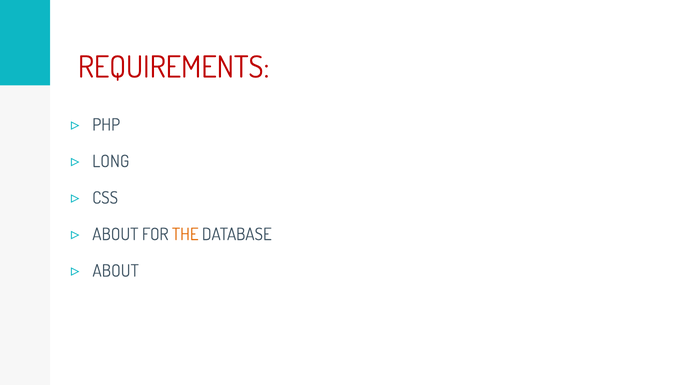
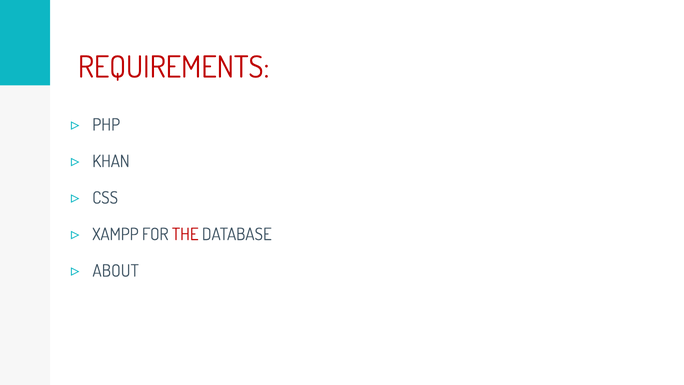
LONG: LONG -> KHAN
ABOUT at (115, 234): ABOUT -> XAMPP
THE colour: orange -> red
